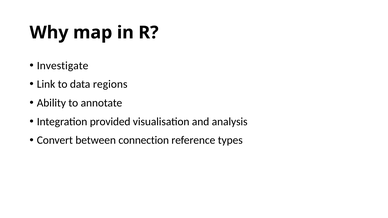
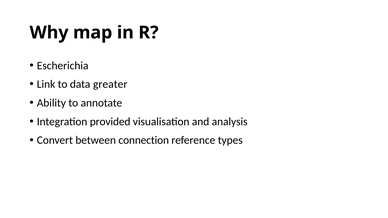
Investigate: Investigate -> Escherichia
regions: regions -> greater
